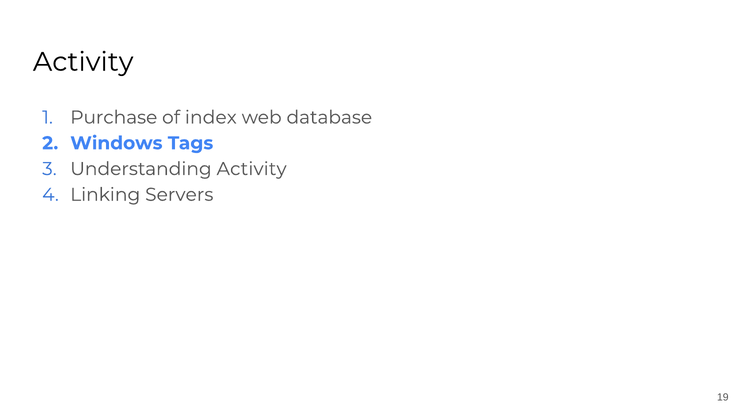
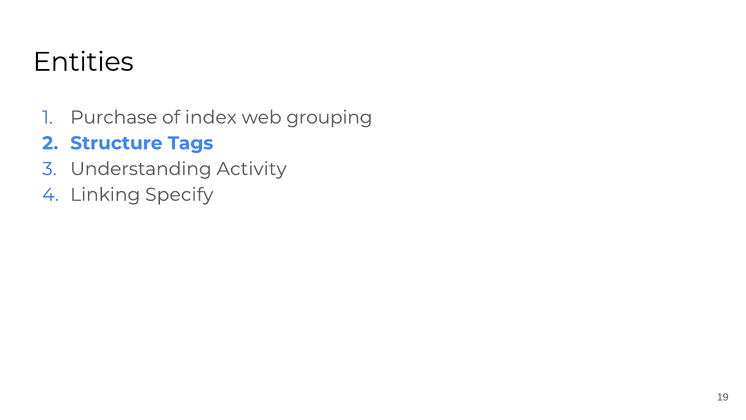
Activity at (83, 62): Activity -> Entities
database: database -> grouping
Windows: Windows -> Structure
Servers: Servers -> Specify
